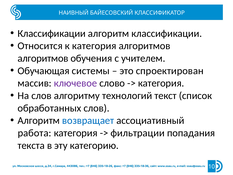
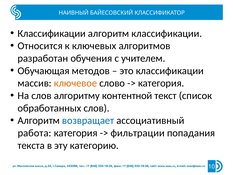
к категория: категория -> ключевых
алгоритмов at (43, 58): алгоритмов -> разработан
системы: системы -> методов
это спроектирован: спроектирован -> классификации
ключевое colour: purple -> orange
технологий: технологий -> контентной
